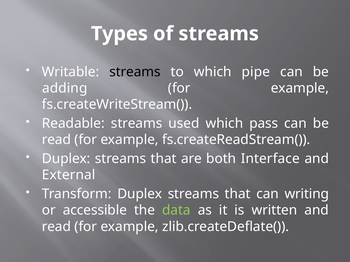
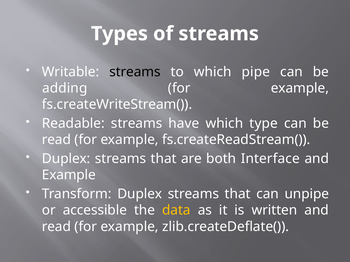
used: used -> have
pass: pass -> type
External at (69, 175): External -> Example
writing: writing -> unpipe
data colour: light green -> yellow
